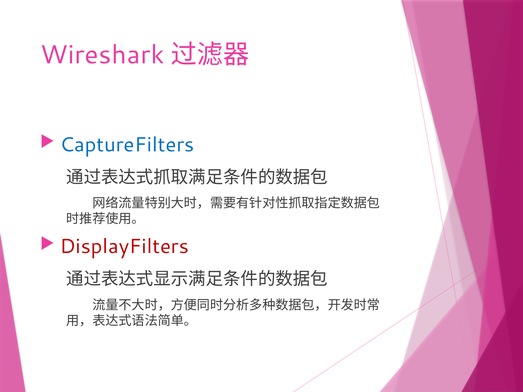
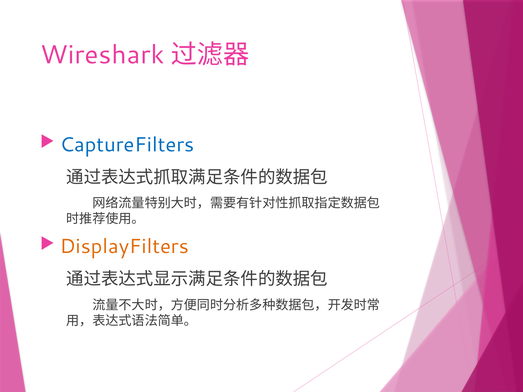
DisplayFilters colour: red -> orange
